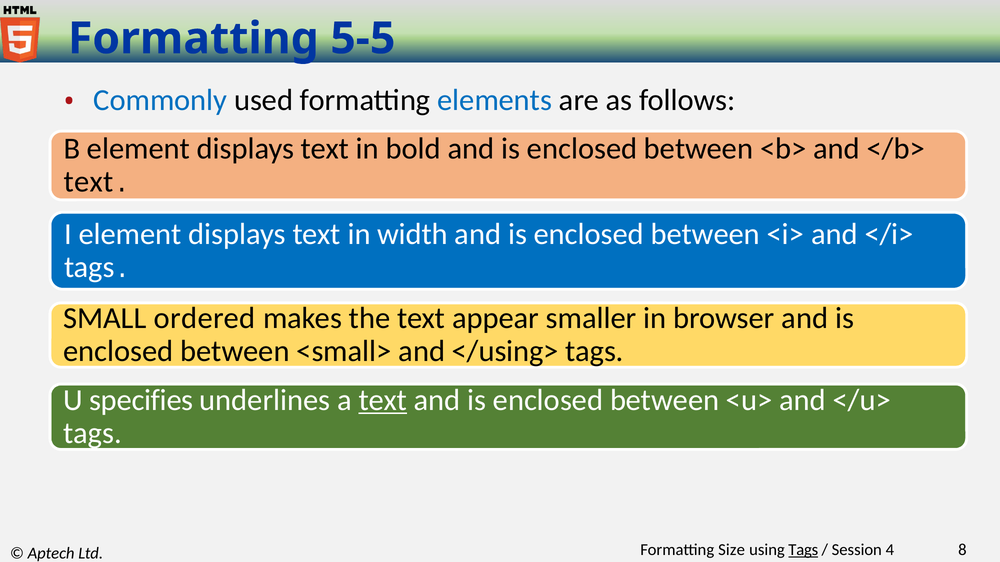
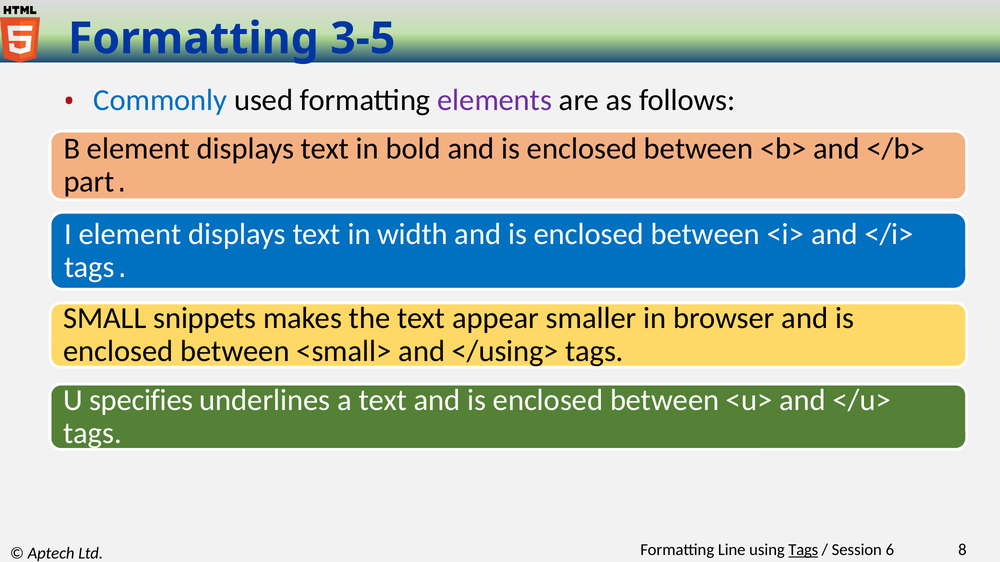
5-5: 5-5 -> 3-5
elements colour: blue -> purple
text at (89, 182): text -> part
ordered: ordered -> snippets
text at (383, 400) underline: present -> none
Size: Size -> Line
4: 4 -> 6
